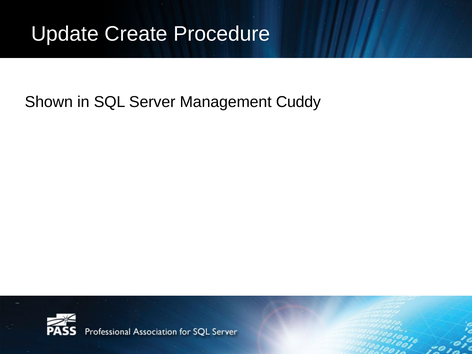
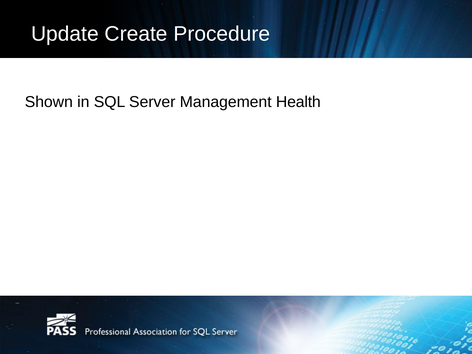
Cuddy: Cuddy -> Health
